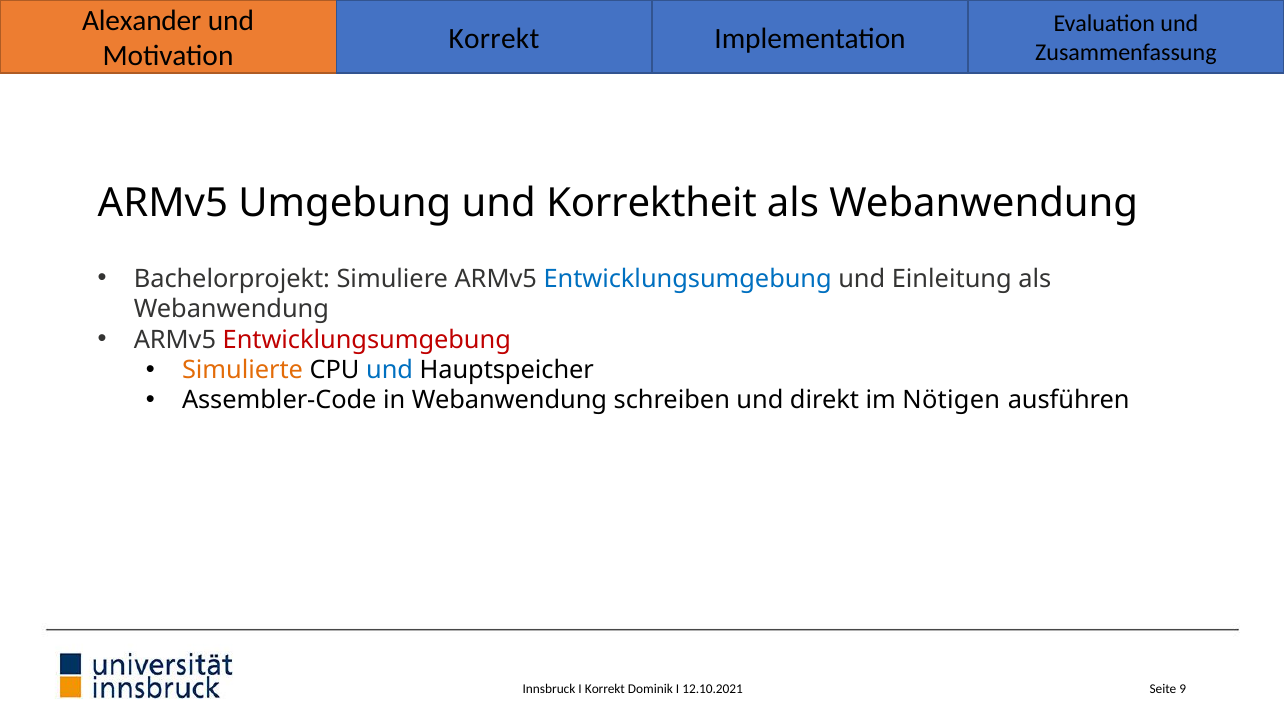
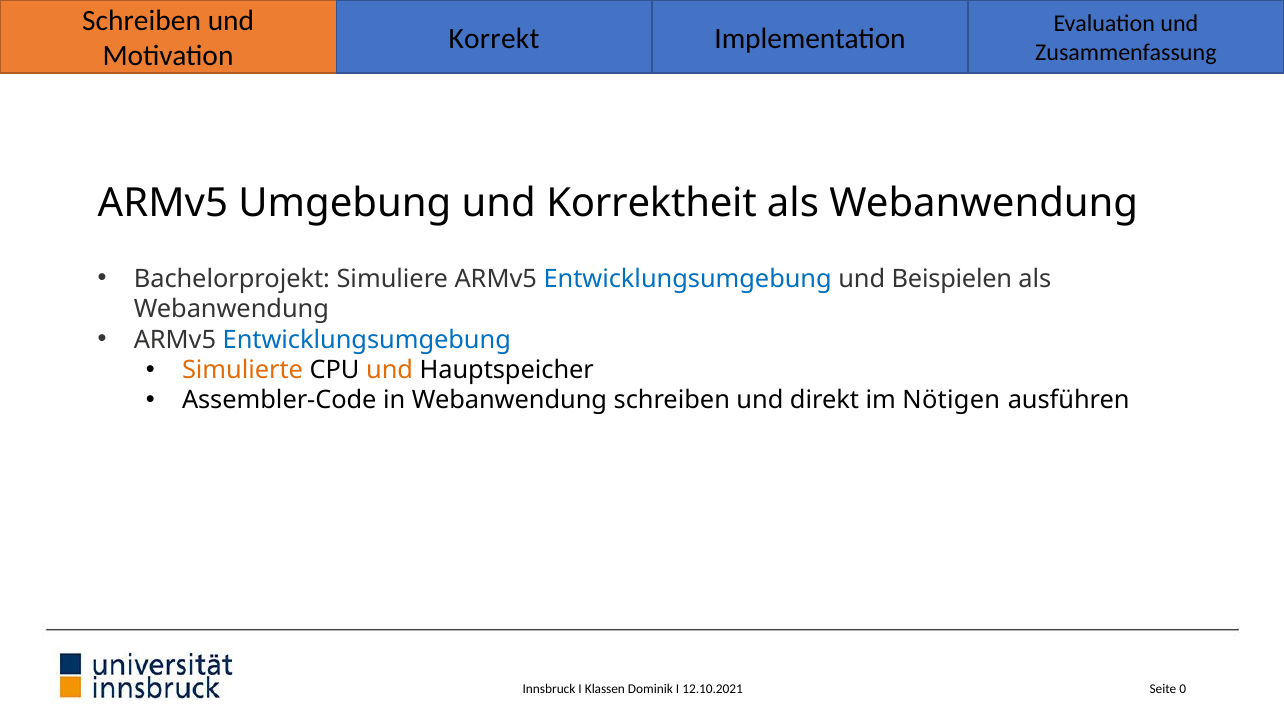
Alexander at (142, 21): Alexander -> Schreiben
Einleitung: Einleitung -> Beispielen
Entwicklungsumgebung at (367, 340) colour: red -> blue
und at (390, 370) colour: blue -> orange
I Korrekt: Korrekt -> Klassen
9: 9 -> 0
